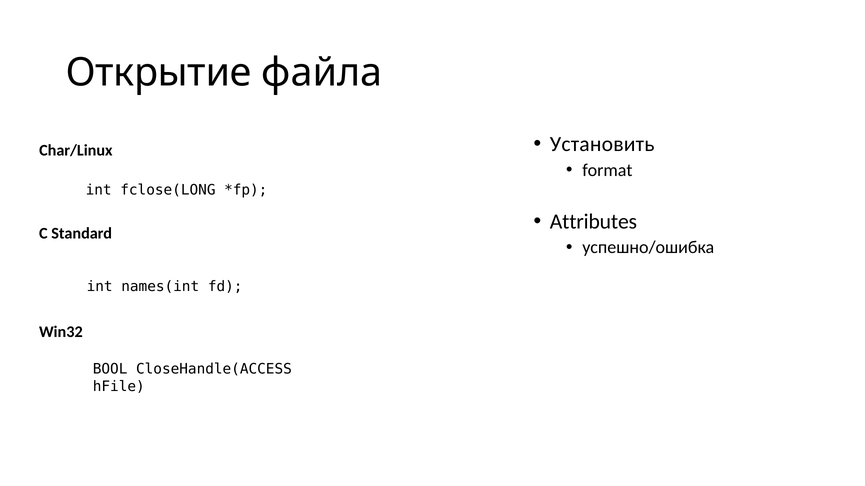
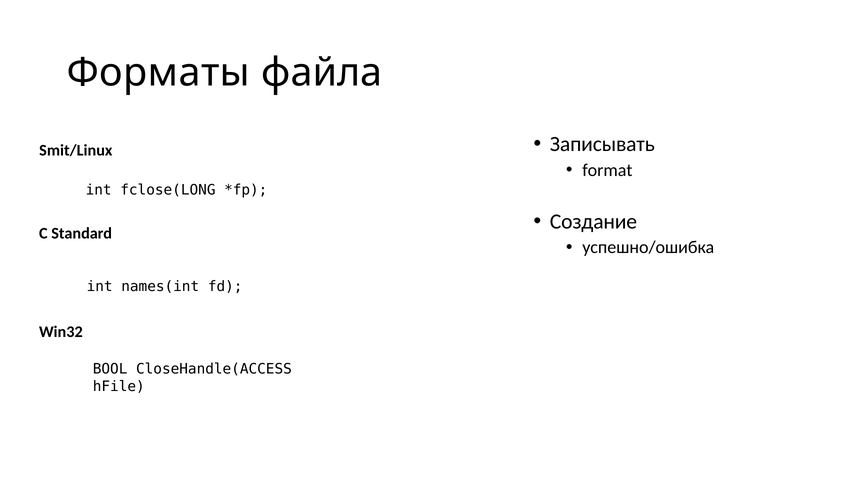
Открытие: Открытие -> Форматы
Установить: Установить -> Записывать
Char/Linux: Char/Linux -> Smit/Linux
Attributes: Attributes -> Создание
